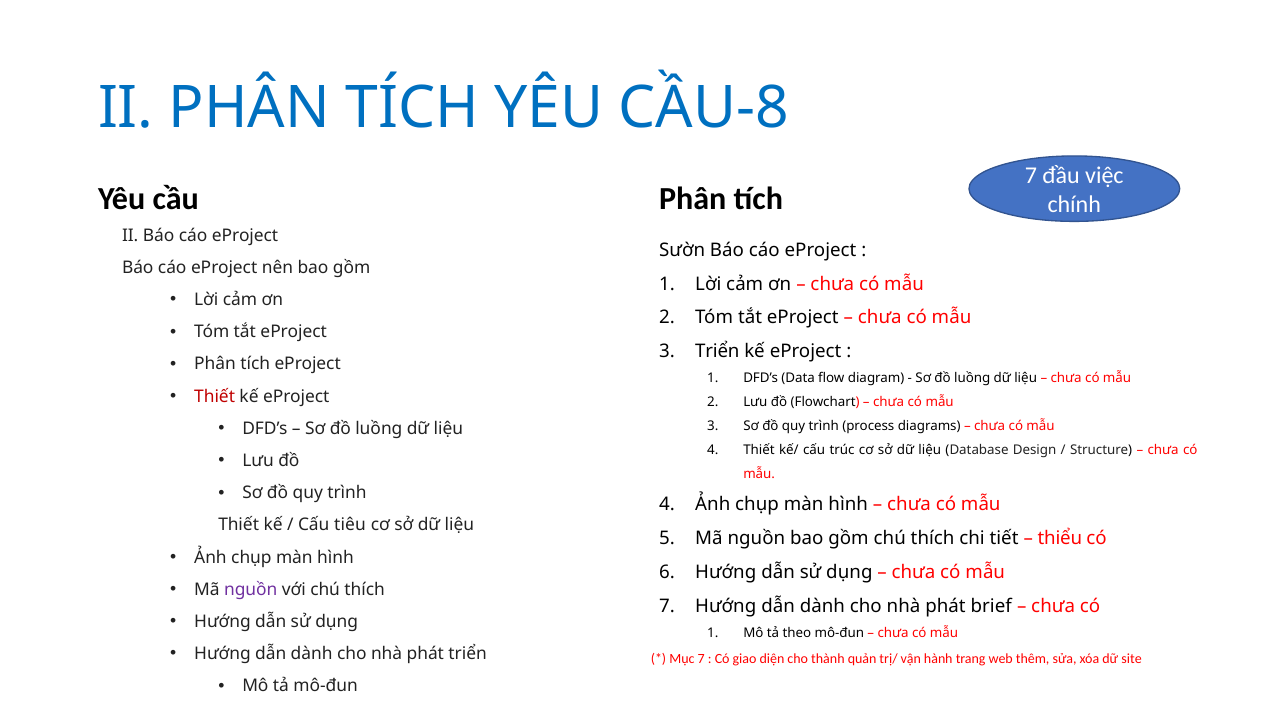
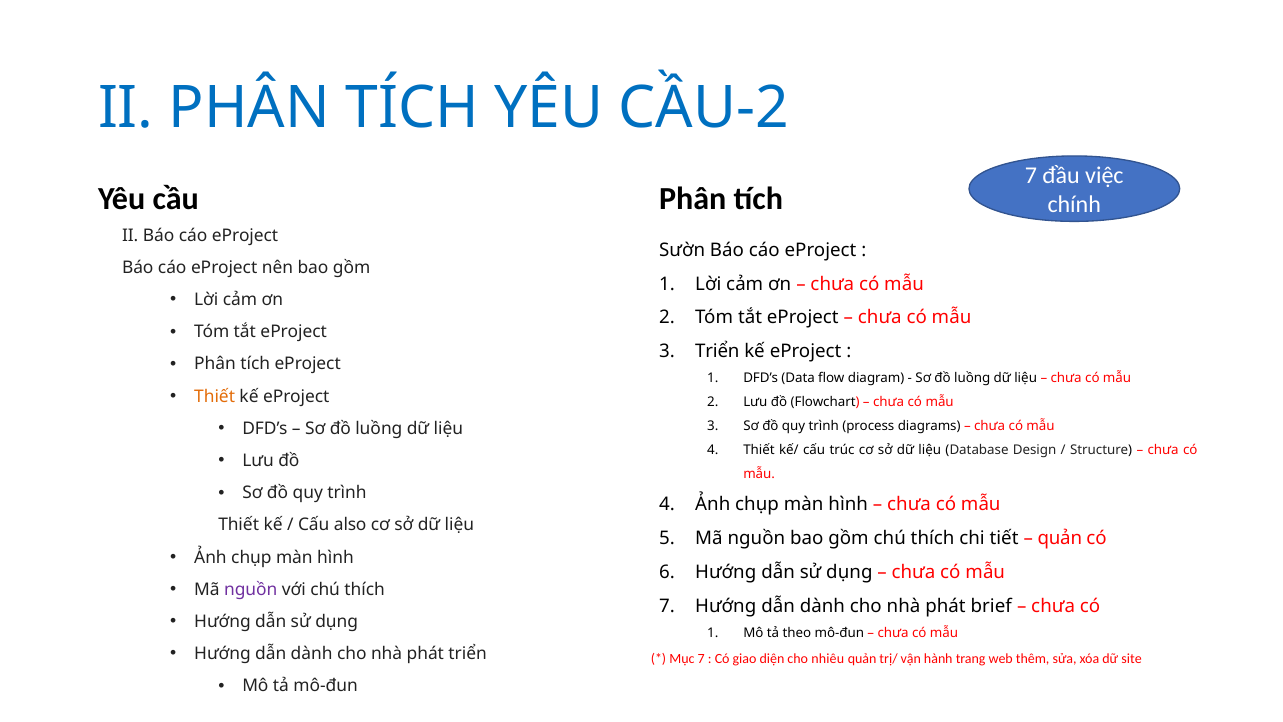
CẦU-8: CẦU-8 -> CẦU-2
Thiết at (215, 396) colour: red -> orange
tiêu: tiêu -> also
thiểu at (1060, 538): thiểu -> quản
thành: thành -> nhiêu
